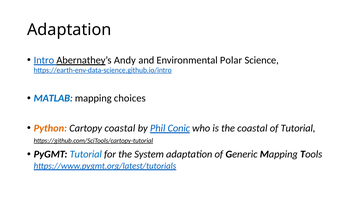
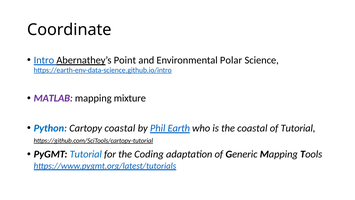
Adaptation at (69, 30): Adaptation -> Coordinate
Andy: Andy -> Point
MATLAB colour: blue -> purple
choices: choices -> mixture
Python colour: orange -> blue
Conic: Conic -> Earth
System: System -> Coding
